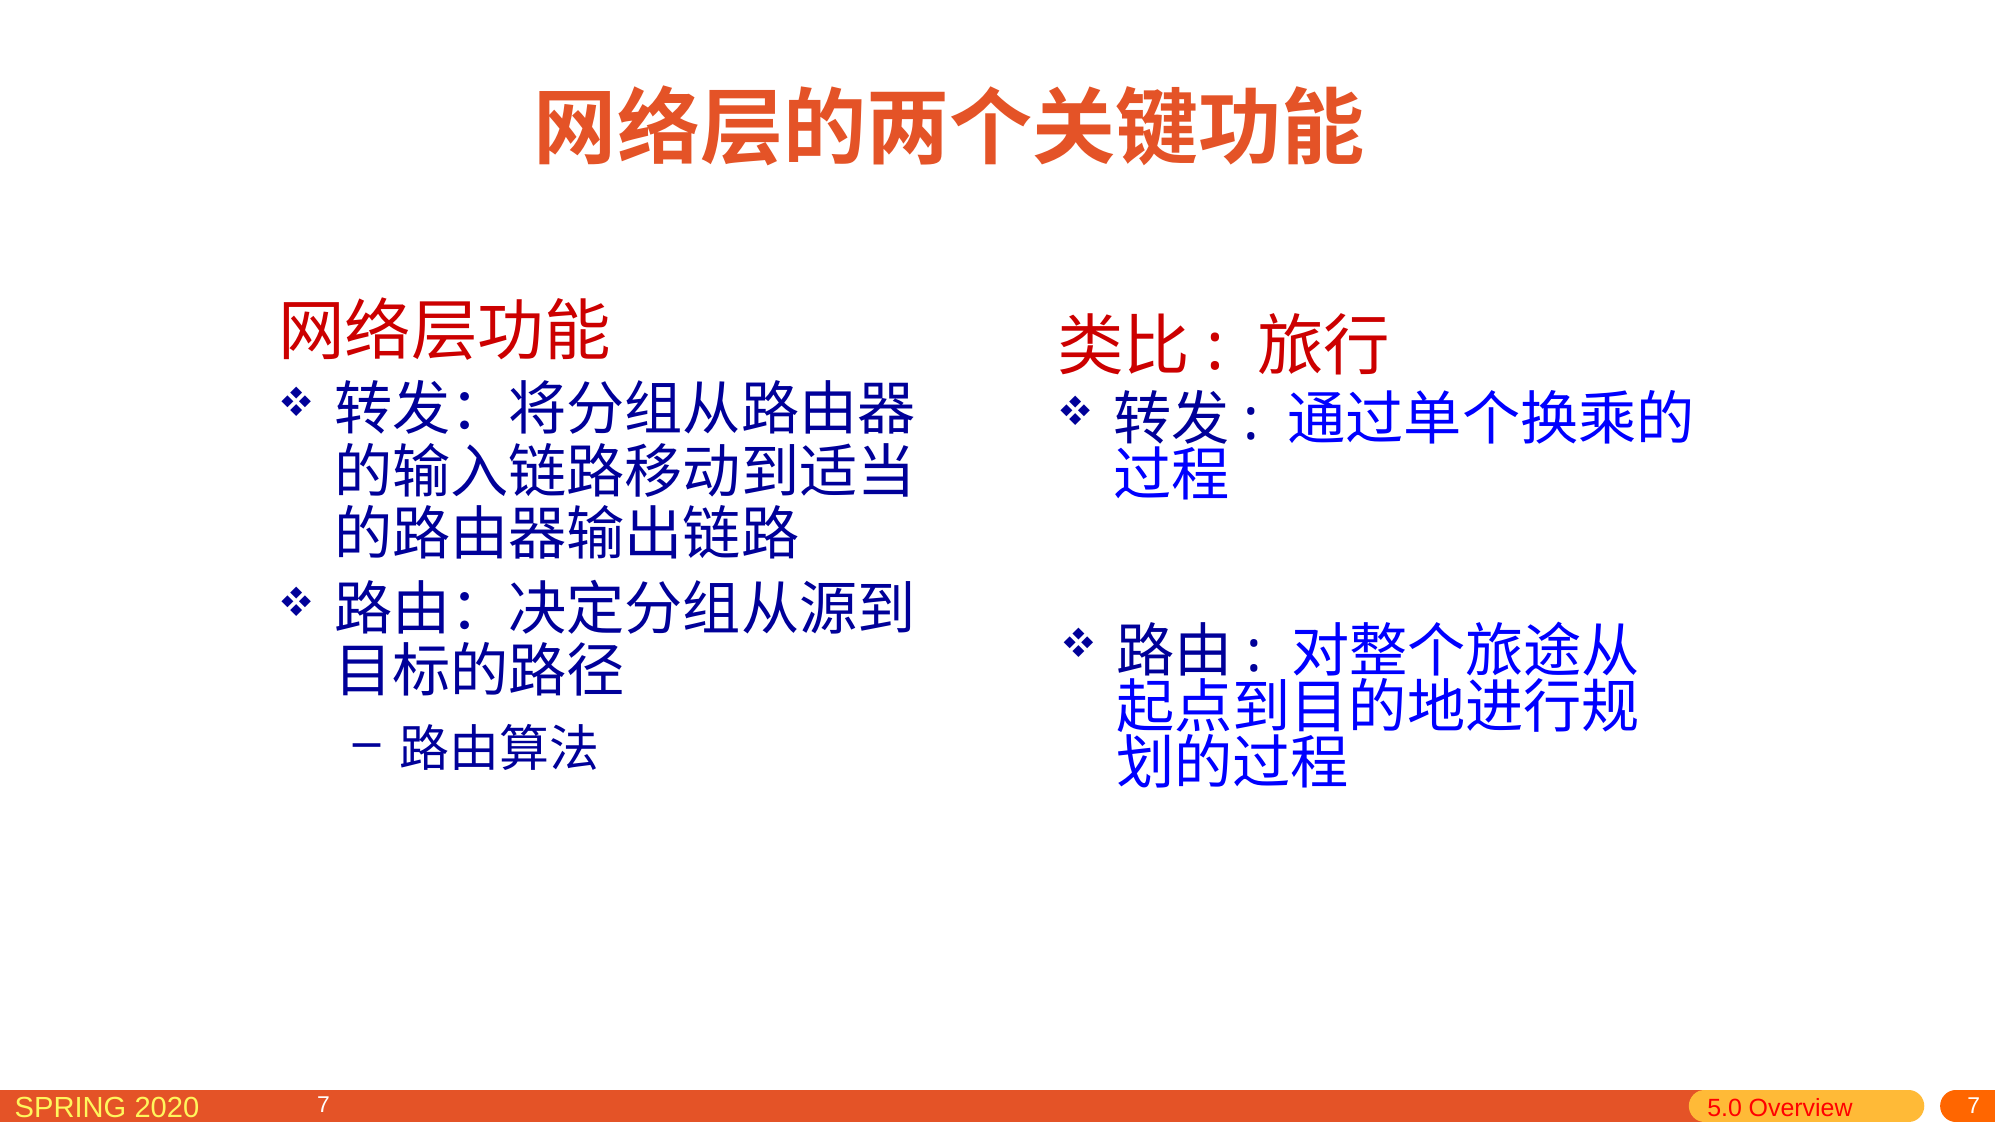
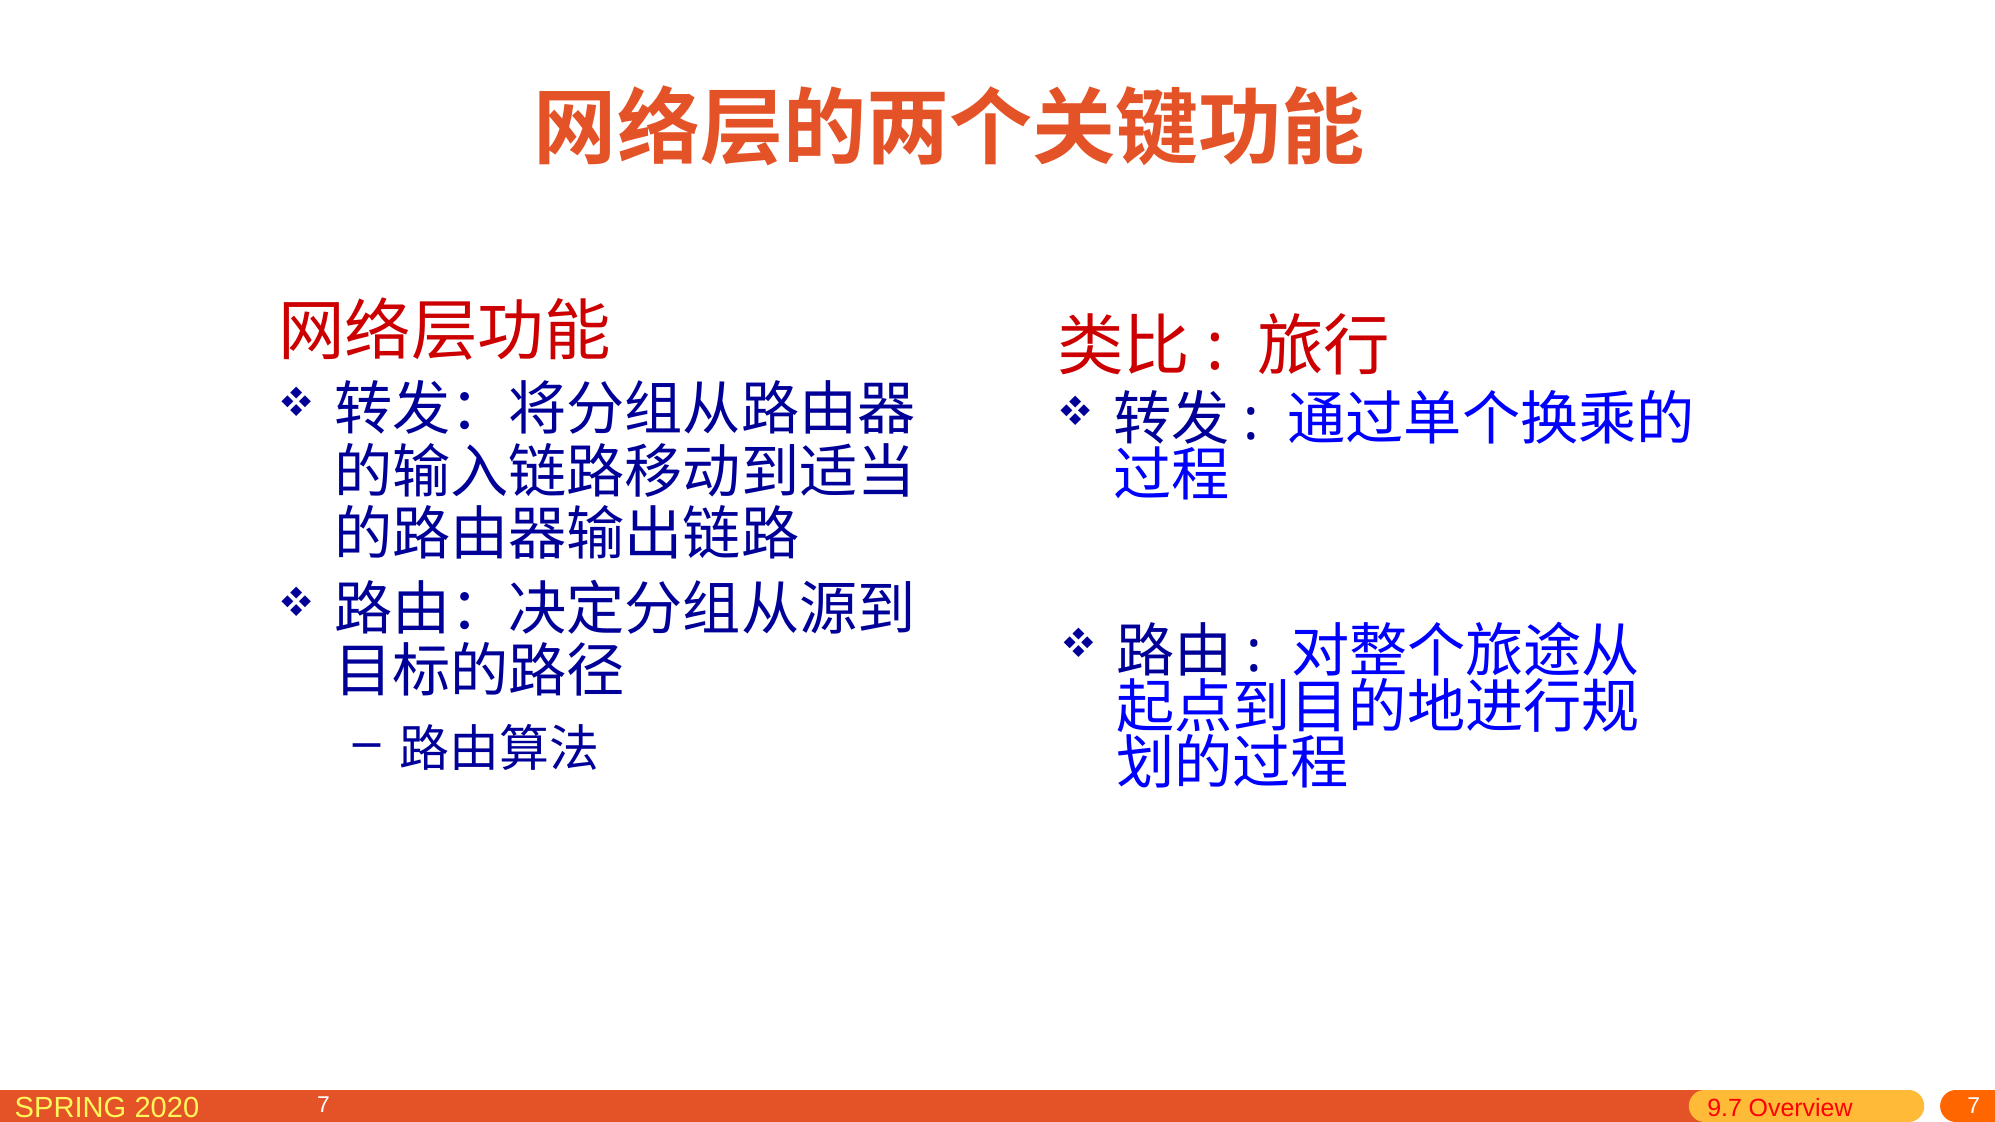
5.0: 5.0 -> 9.7
